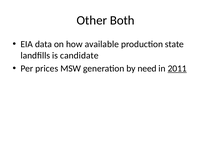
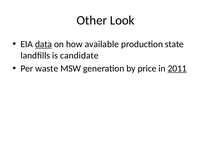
Both: Both -> Look
data underline: none -> present
prices: prices -> waste
need: need -> price
